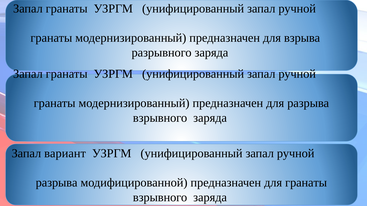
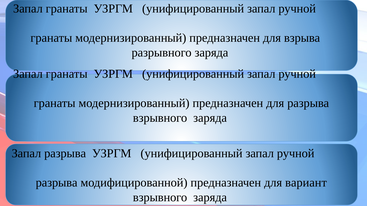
Запал вариант: вариант -> разрыва
для гранаты: гранаты -> вариант
